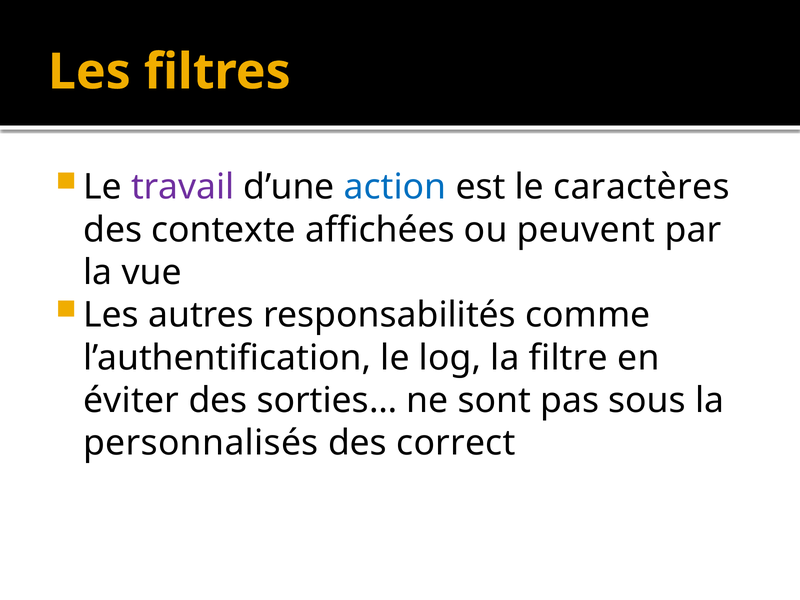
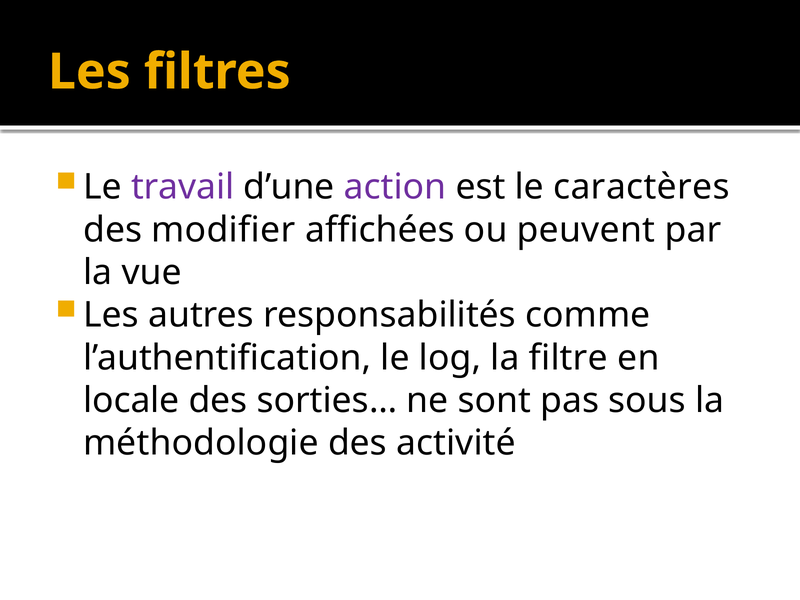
action colour: blue -> purple
contexte: contexte -> modifier
éviter: éviter -> locale
personnalisés: personnalisés -> méthodologie
correct: correct -> activité
